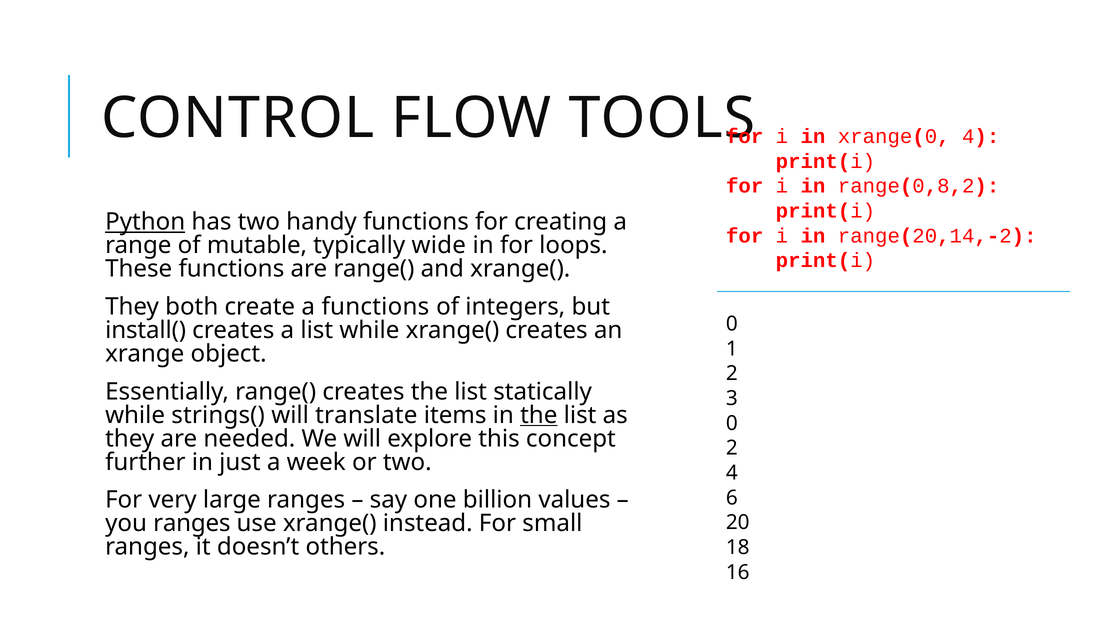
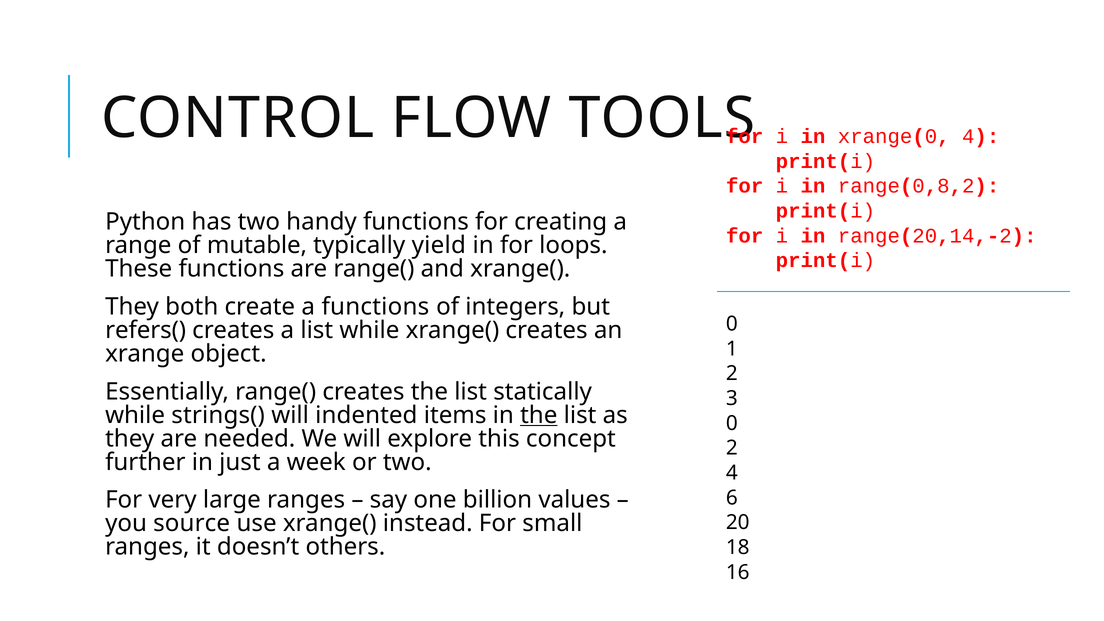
Python underline: present -> none
wide: wide -> yield
install(: install( -> refers(
translate: translate -> indented
you ranges: ranges -> source
